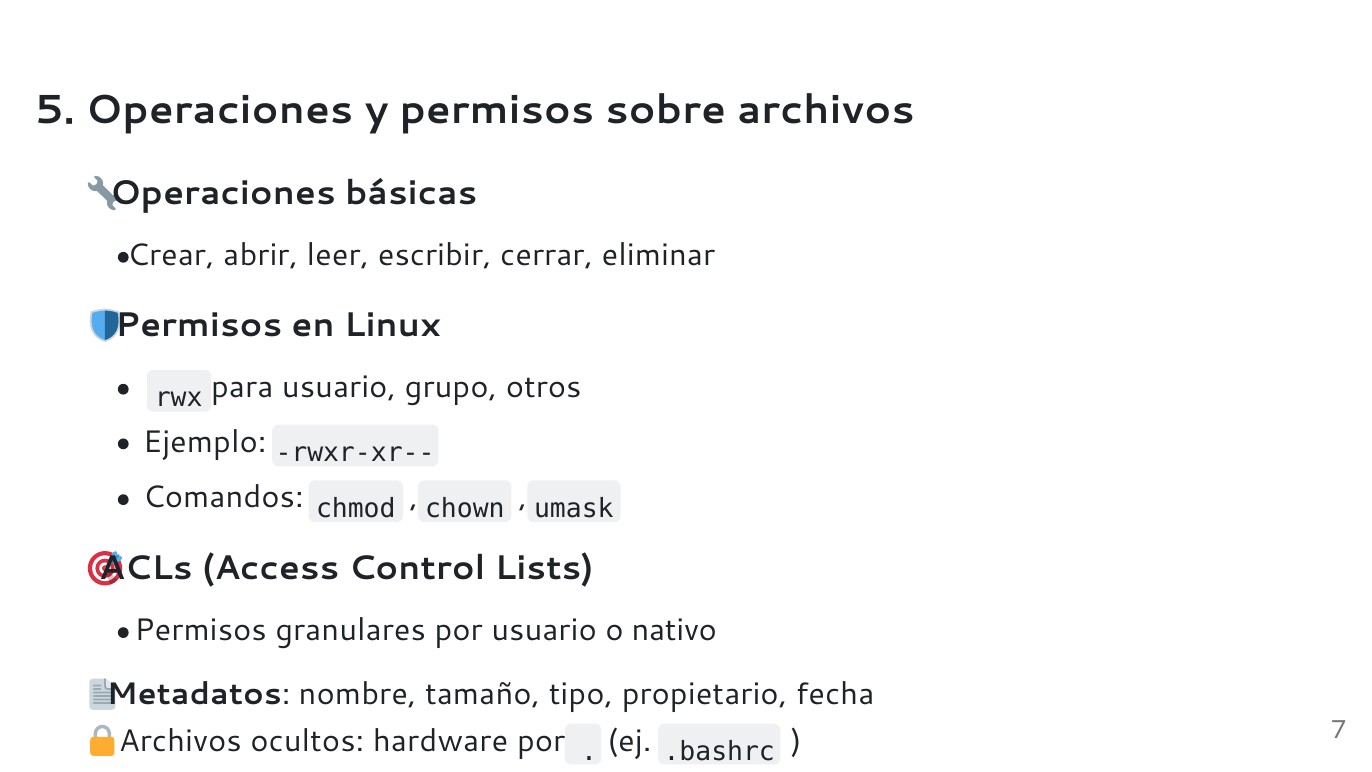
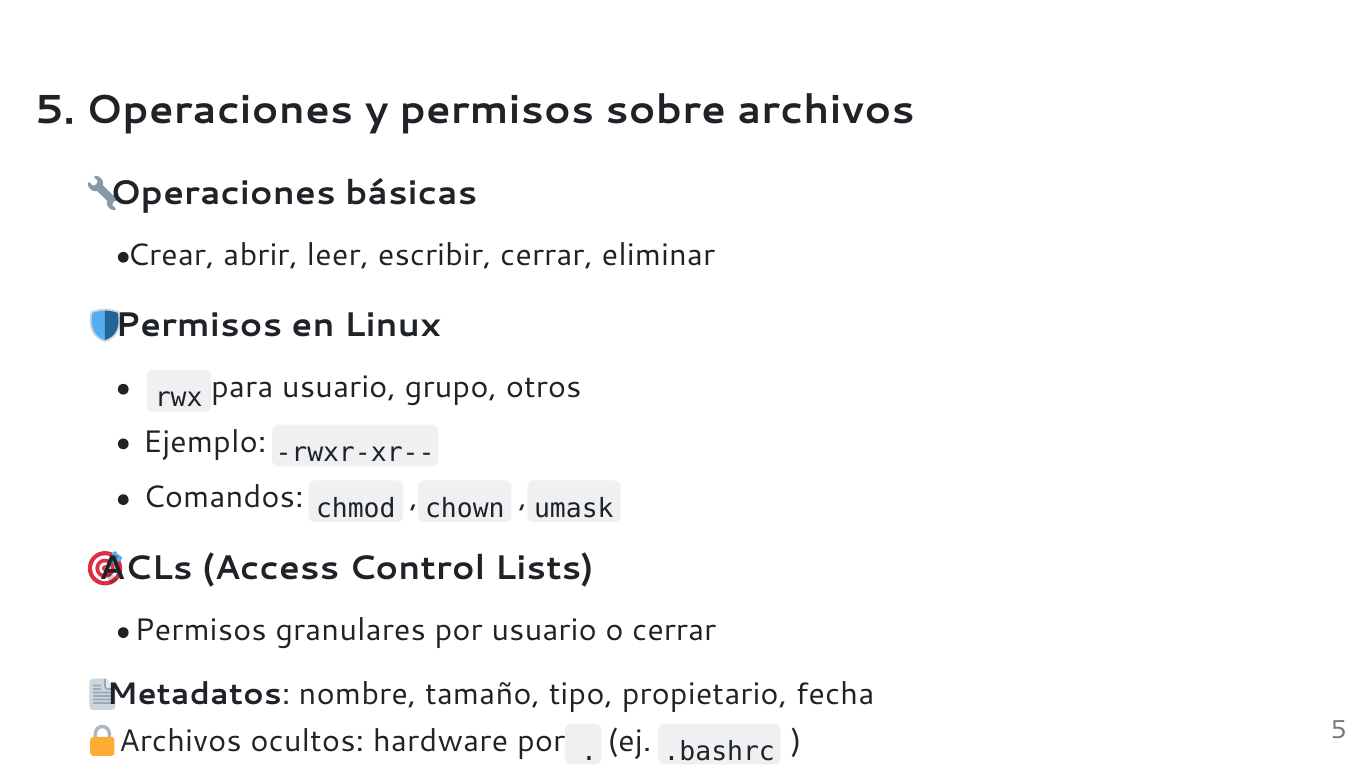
o nativo: nativo -> cerrar
7 at (1339, 730): 7 -> 5
